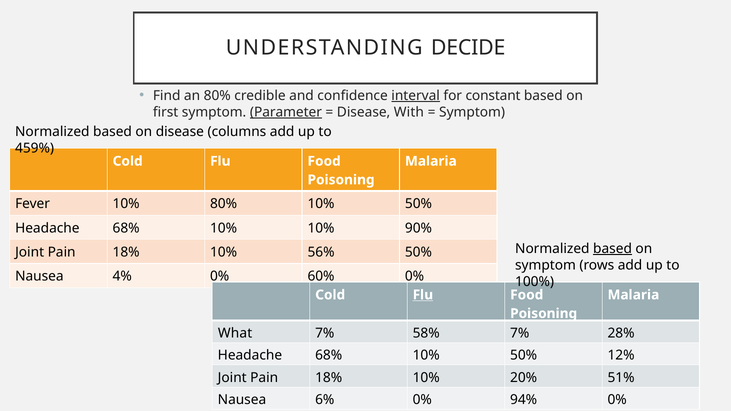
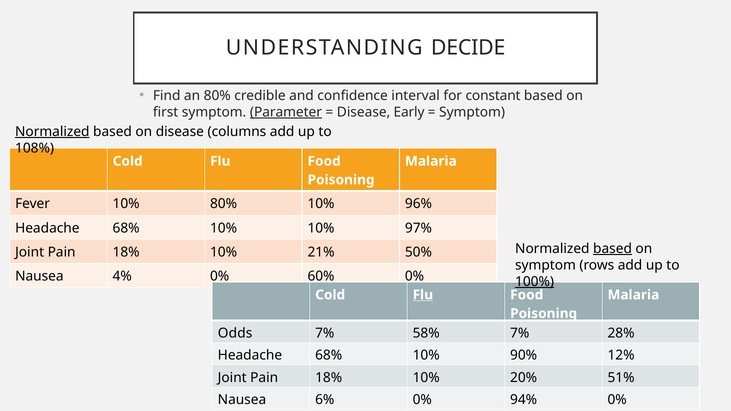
interval underline: present -> none
With: With -> Early
Normalized at (52, 132) underline: none -> present
459%: 459% -> 108%
80% 10% 50%: 50% -> 96%
90%: 90% -> 97%
56%: 56% -> 21%
100% underline: none -> present
What: What -> Odds
68% 10% 50%: 50% -> 90%
